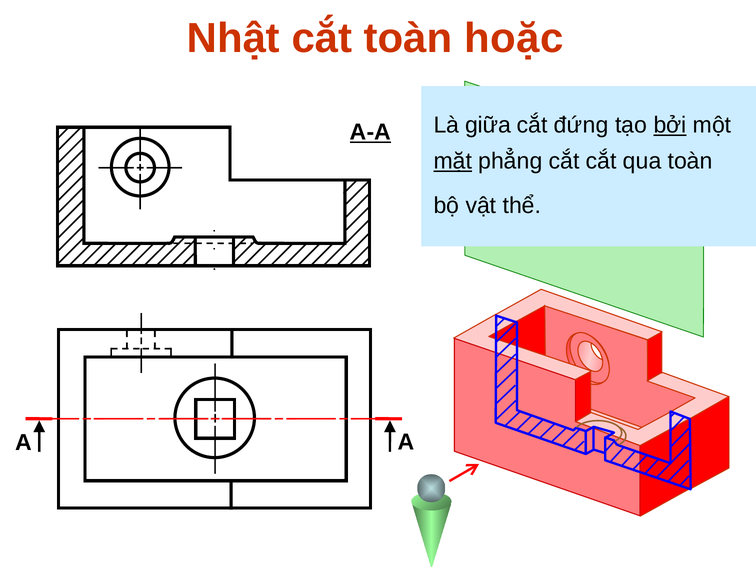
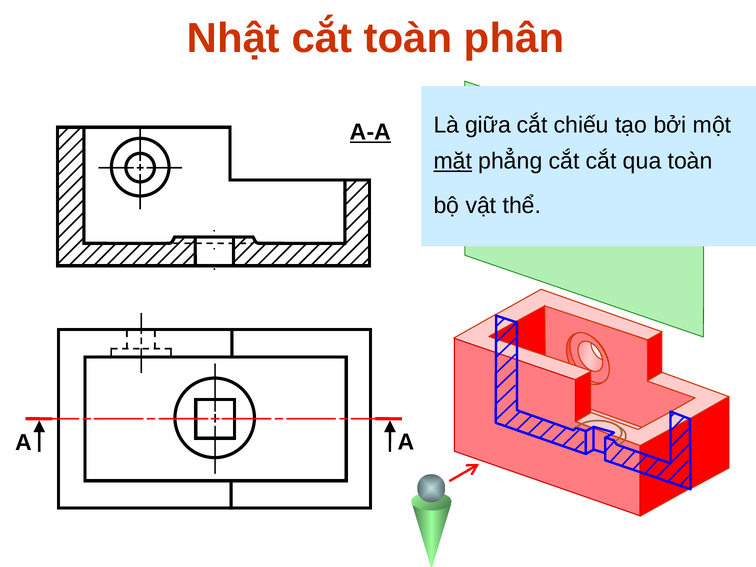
hoặc: hoặc -> phân
đứng: đứng -> chiếu
bởi underline: present -> none
